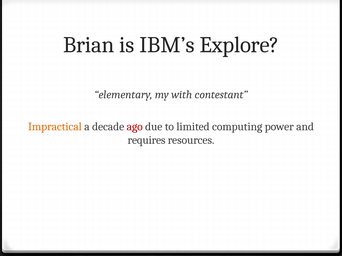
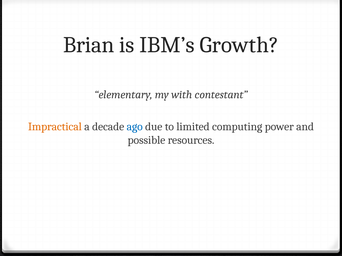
Explore: Explore -> Growth
ago colour: red -> blue
requires: requires -> possible
